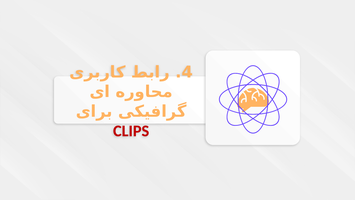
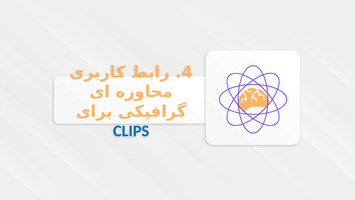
CLIPS colour: red -> blue
